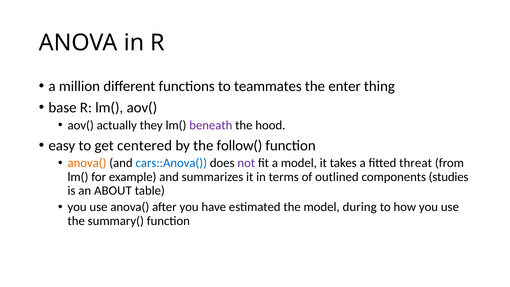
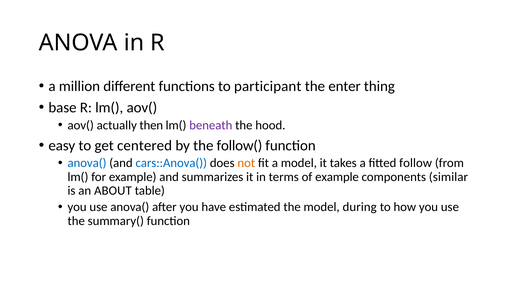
teammates: teammates -> participant
they: they -> then
anova( at (87, 163) colour: orange -> blue
not colour: purple -> orange
threat: threat -> follow
of outlined: outlined -> example
studies: studies -> similar
